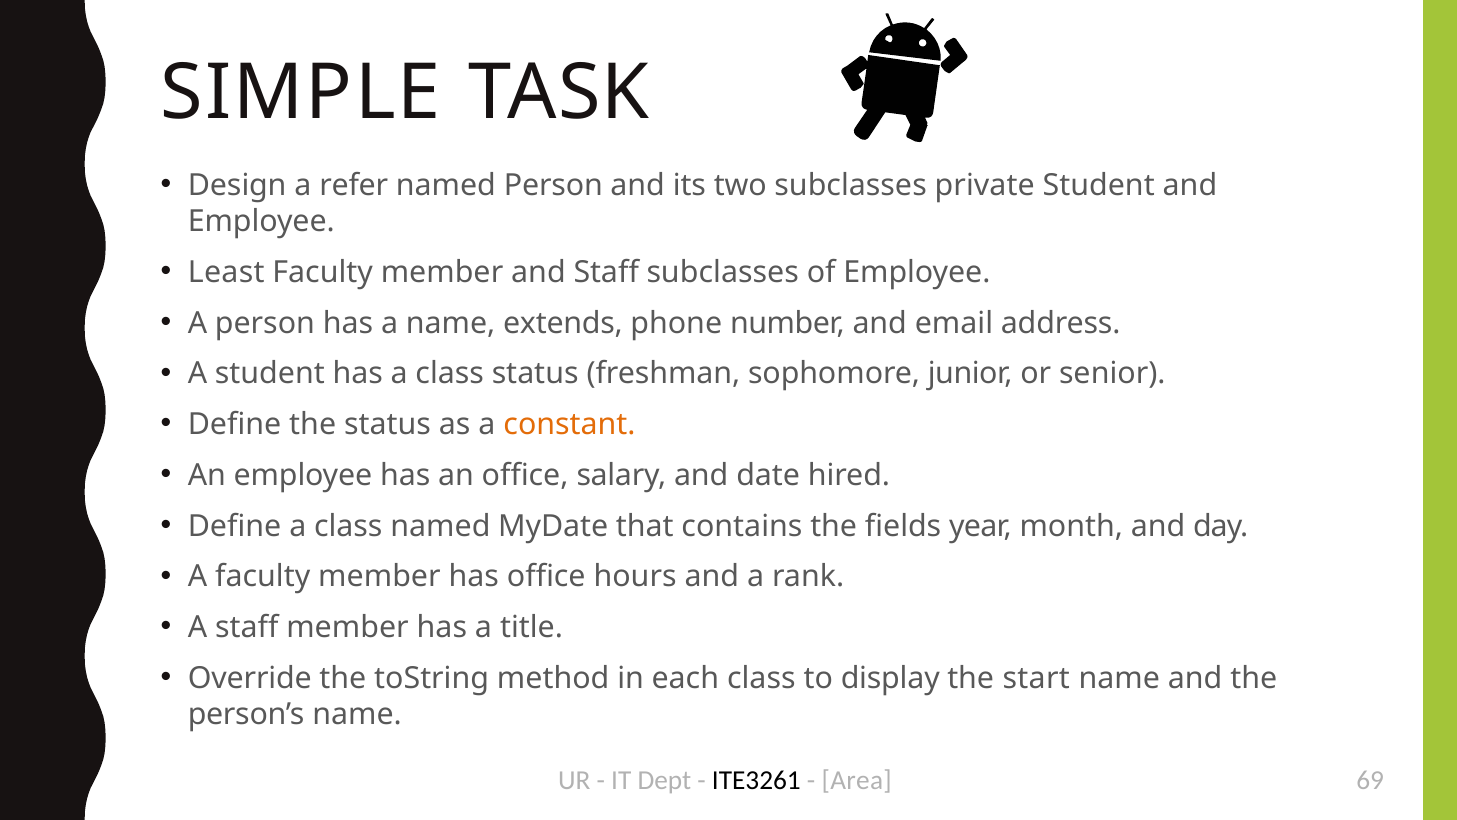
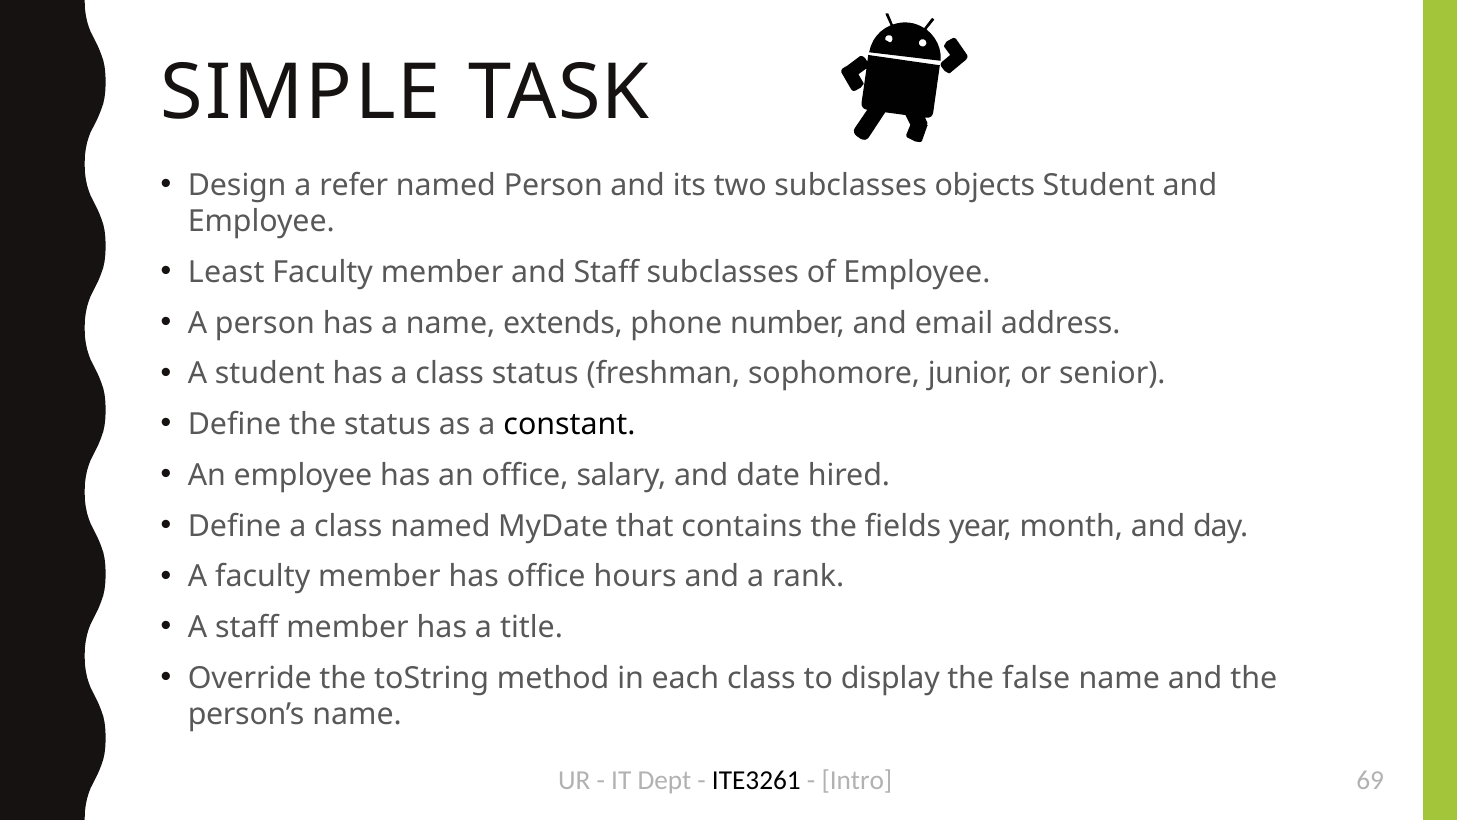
private: private -> objects
constant colour: orange -> black
start: start -> false
Area: Area -> Intro
